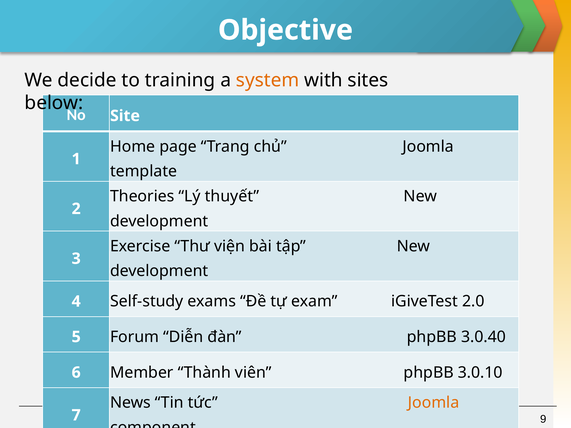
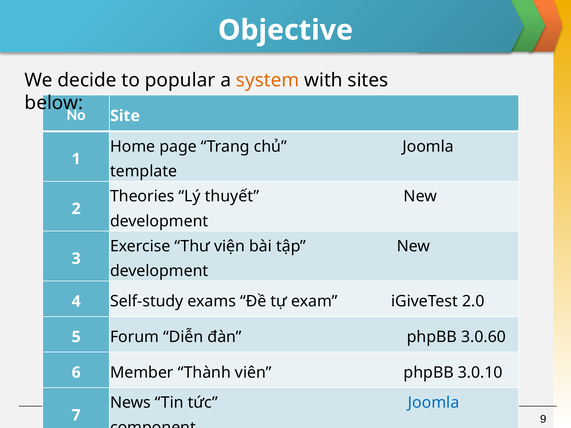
training: training -> popular
3.0.40: 3.0.40 -> 3.0.60
Joomla at (434, 403) colour: orange -> blue
